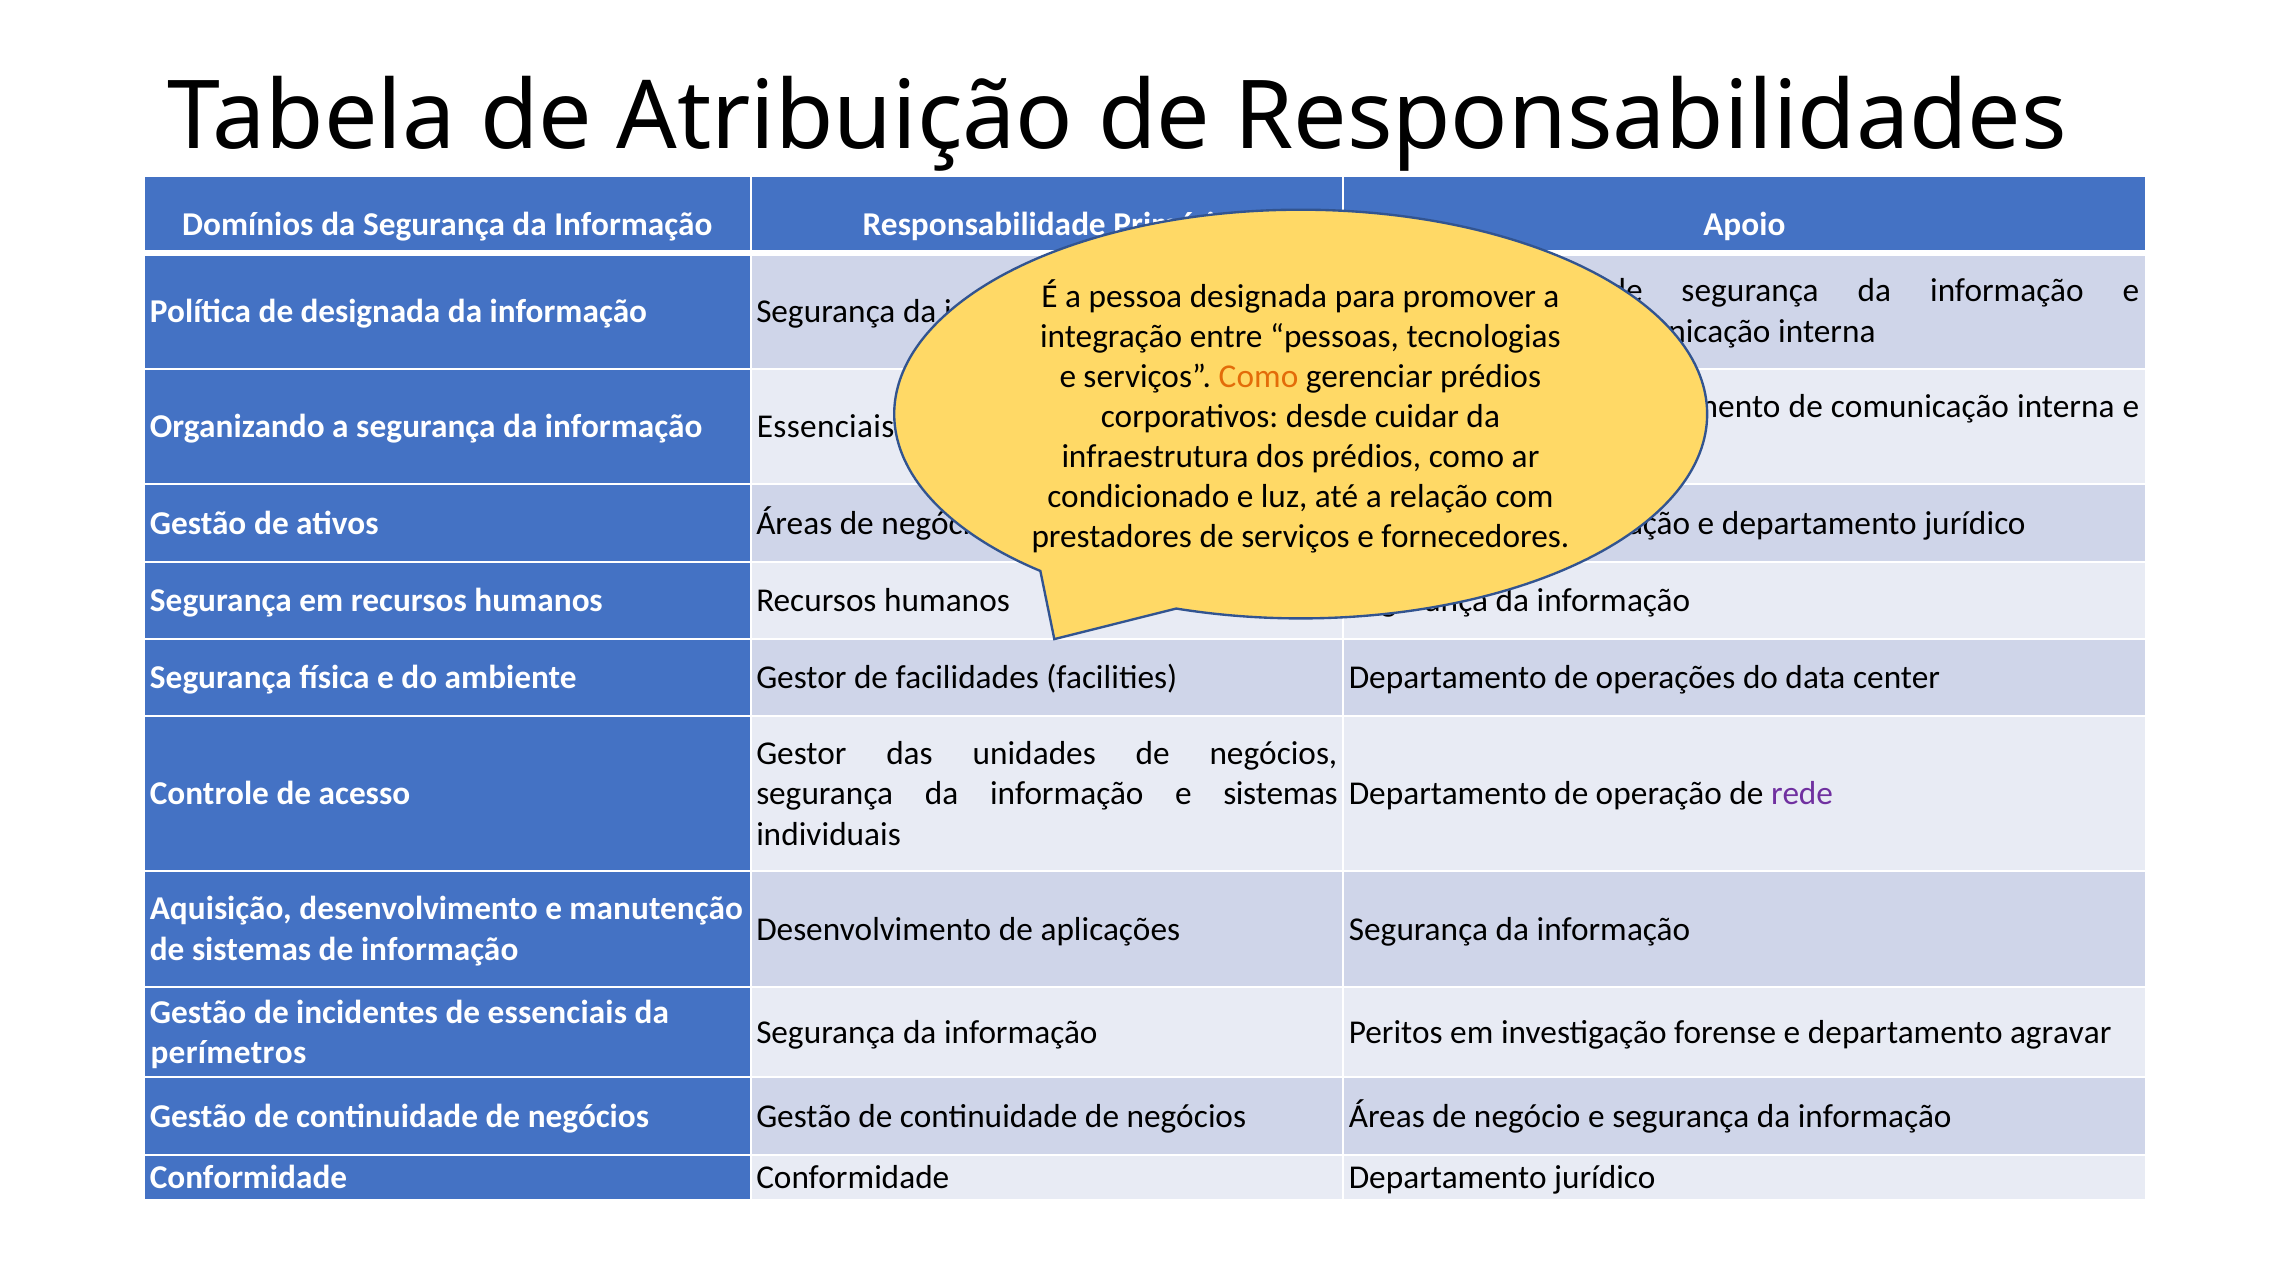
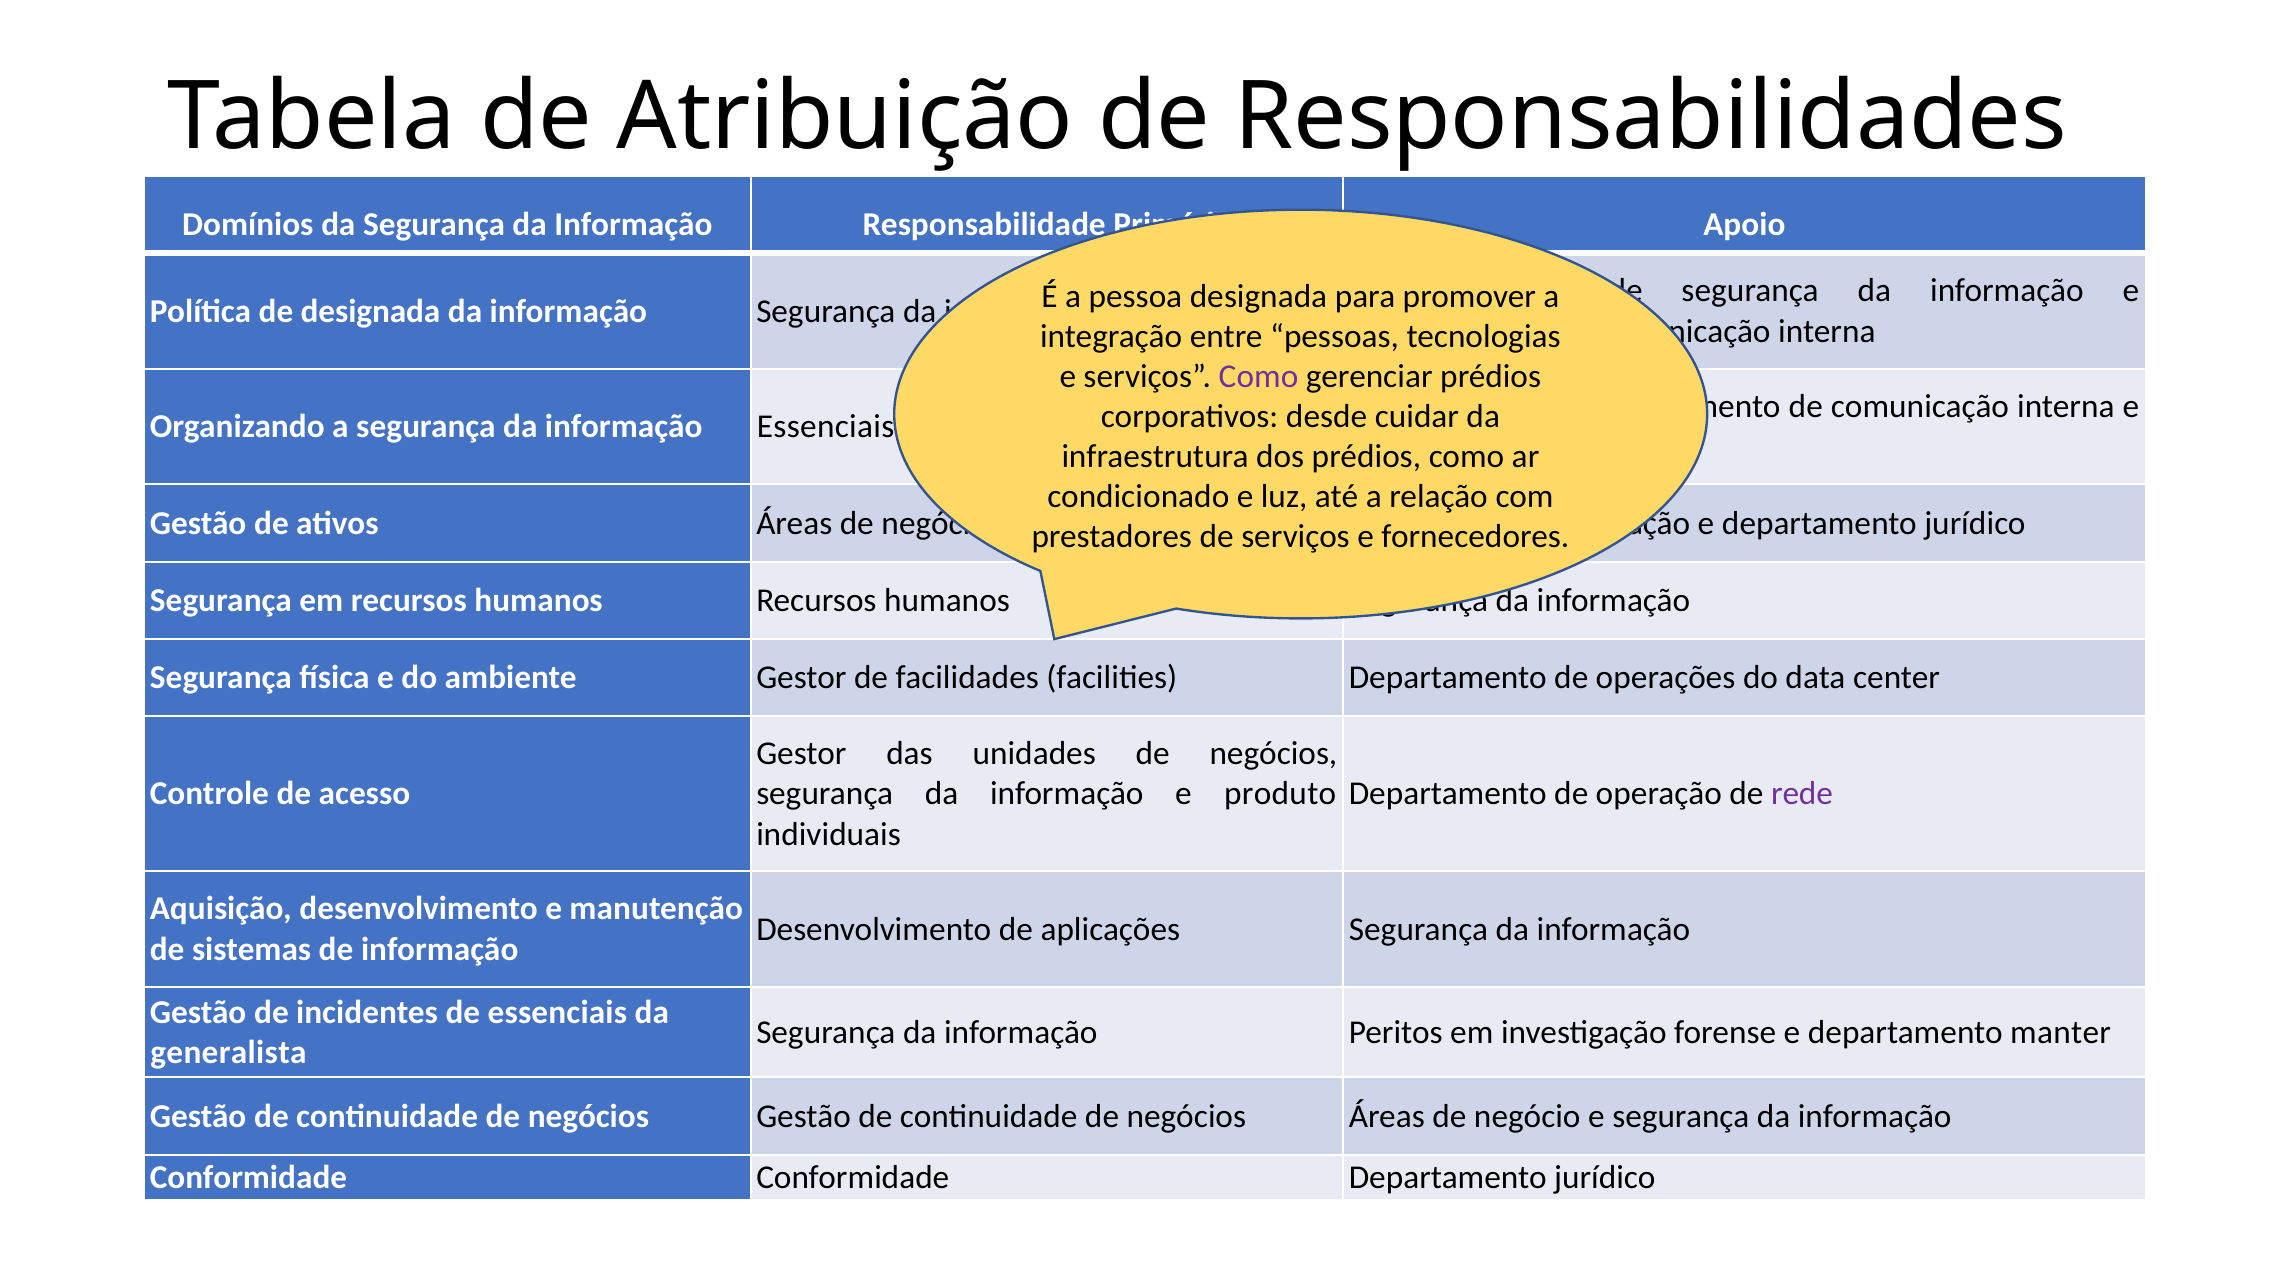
Como at (1258, 376) colour: orange -> purple
e sistemas: sistemas -> produto
agravar: agravar -> manter
perímetros: perímetros -> generalista
